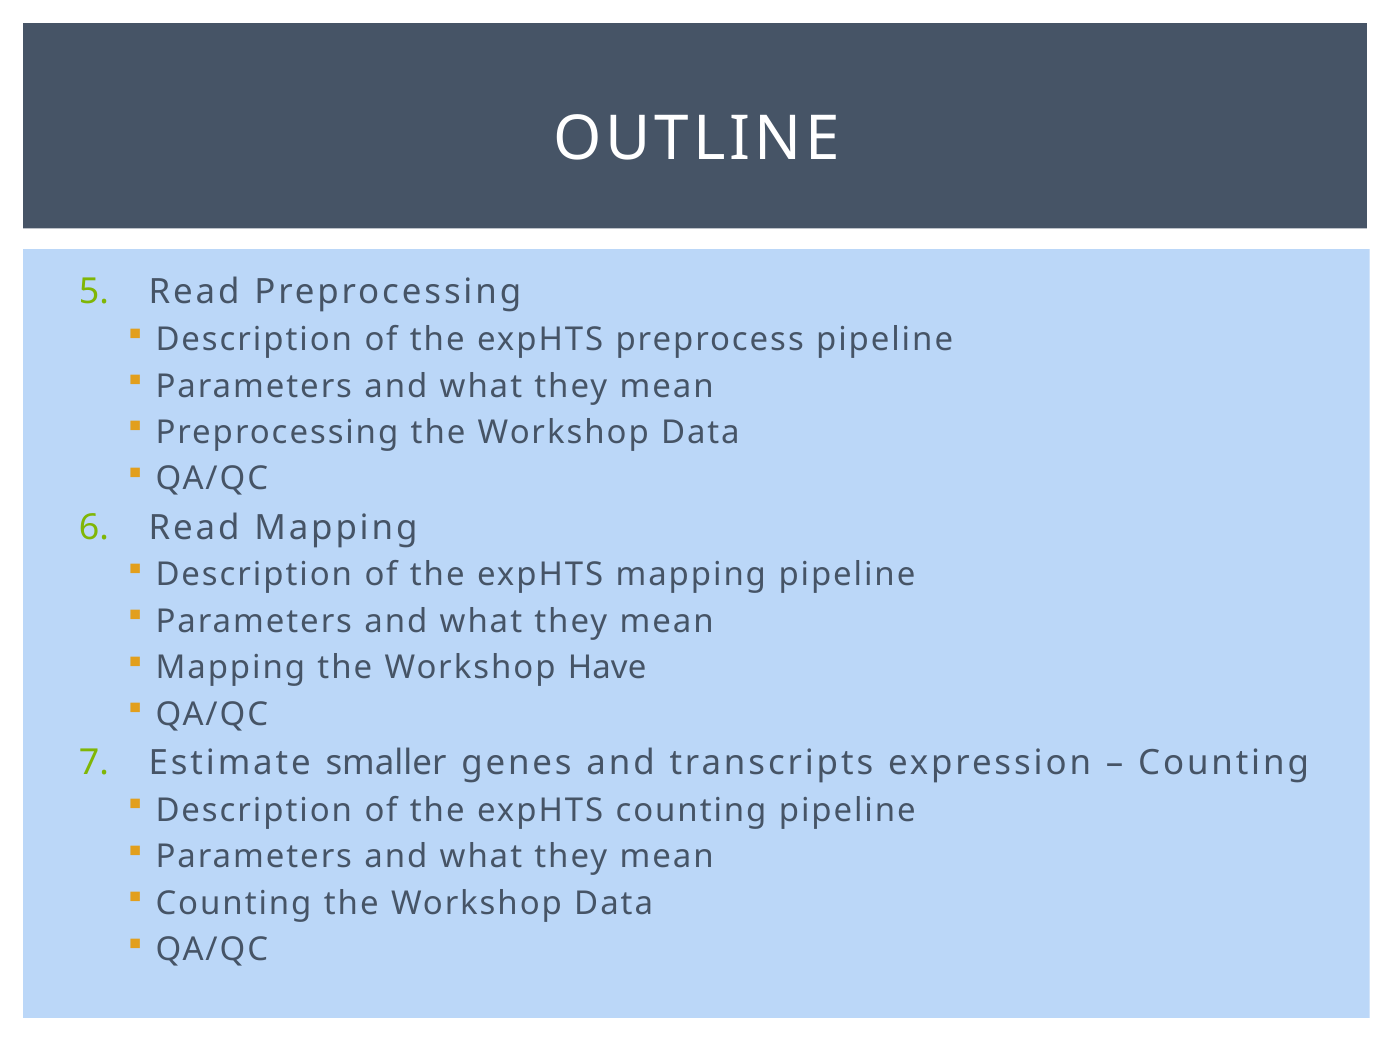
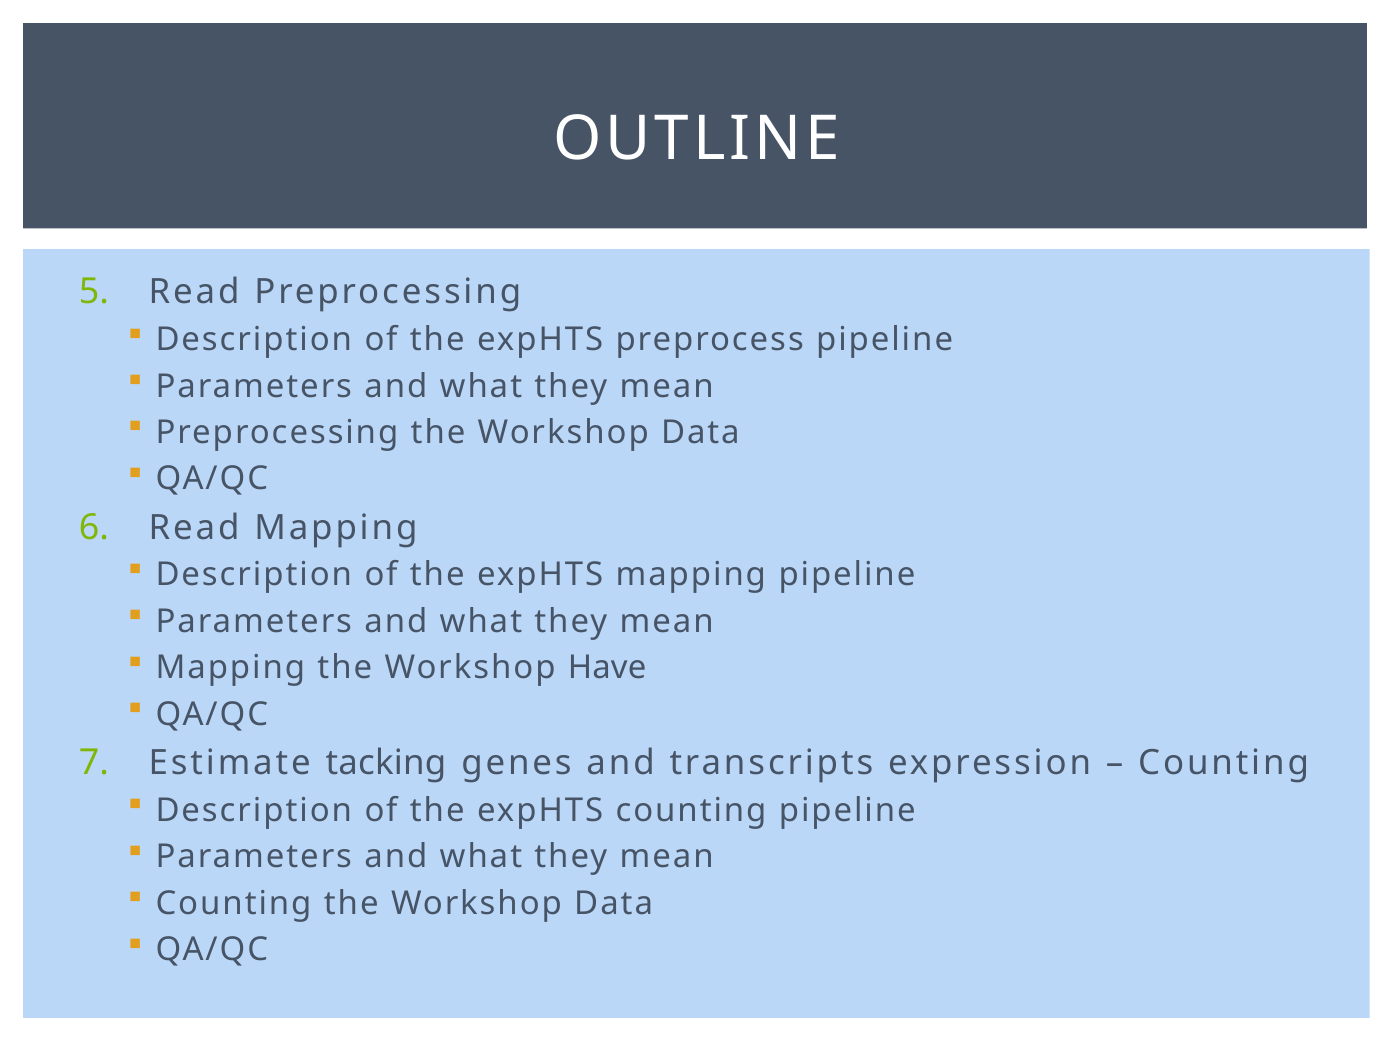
smaller: smaller -> tacking
